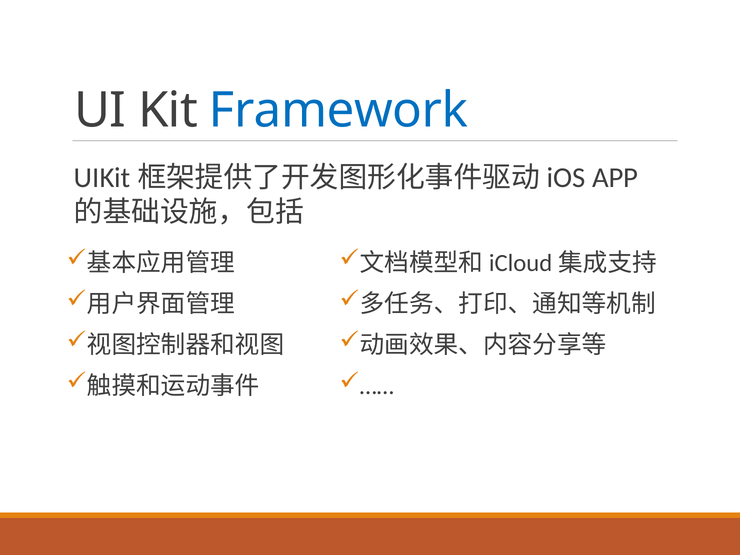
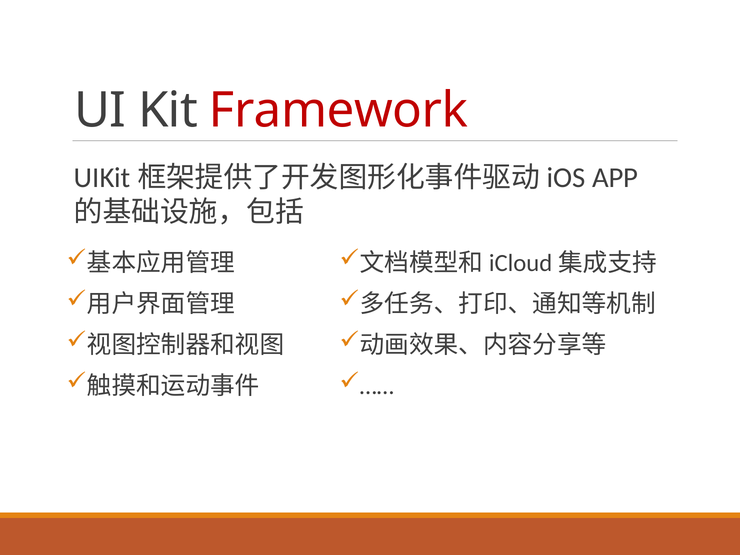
Framework colour: blue -> red
